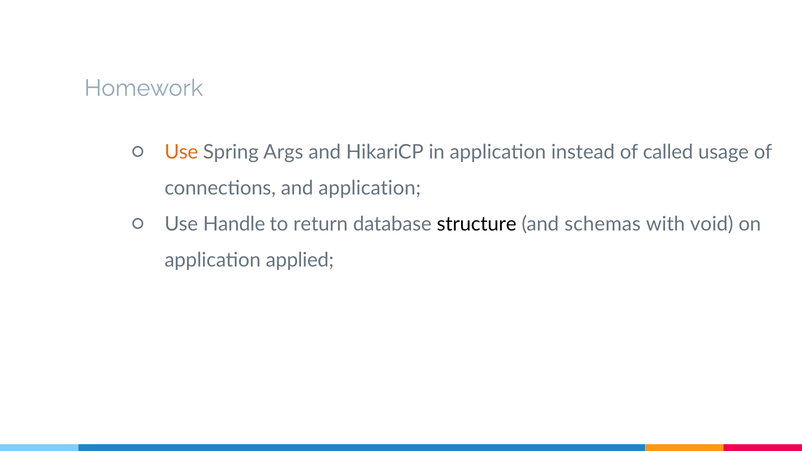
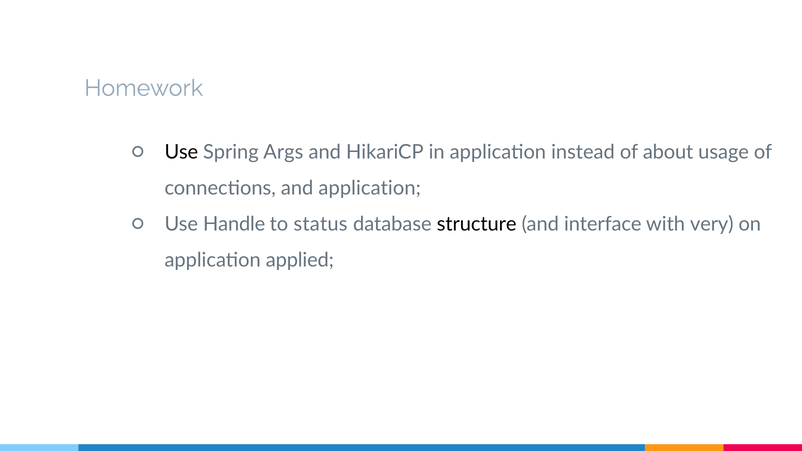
Use at (181, 152) colour: orange -> black
called: called -> about
return: return -> status
schemas: schemas -> interface
void: void -> very
